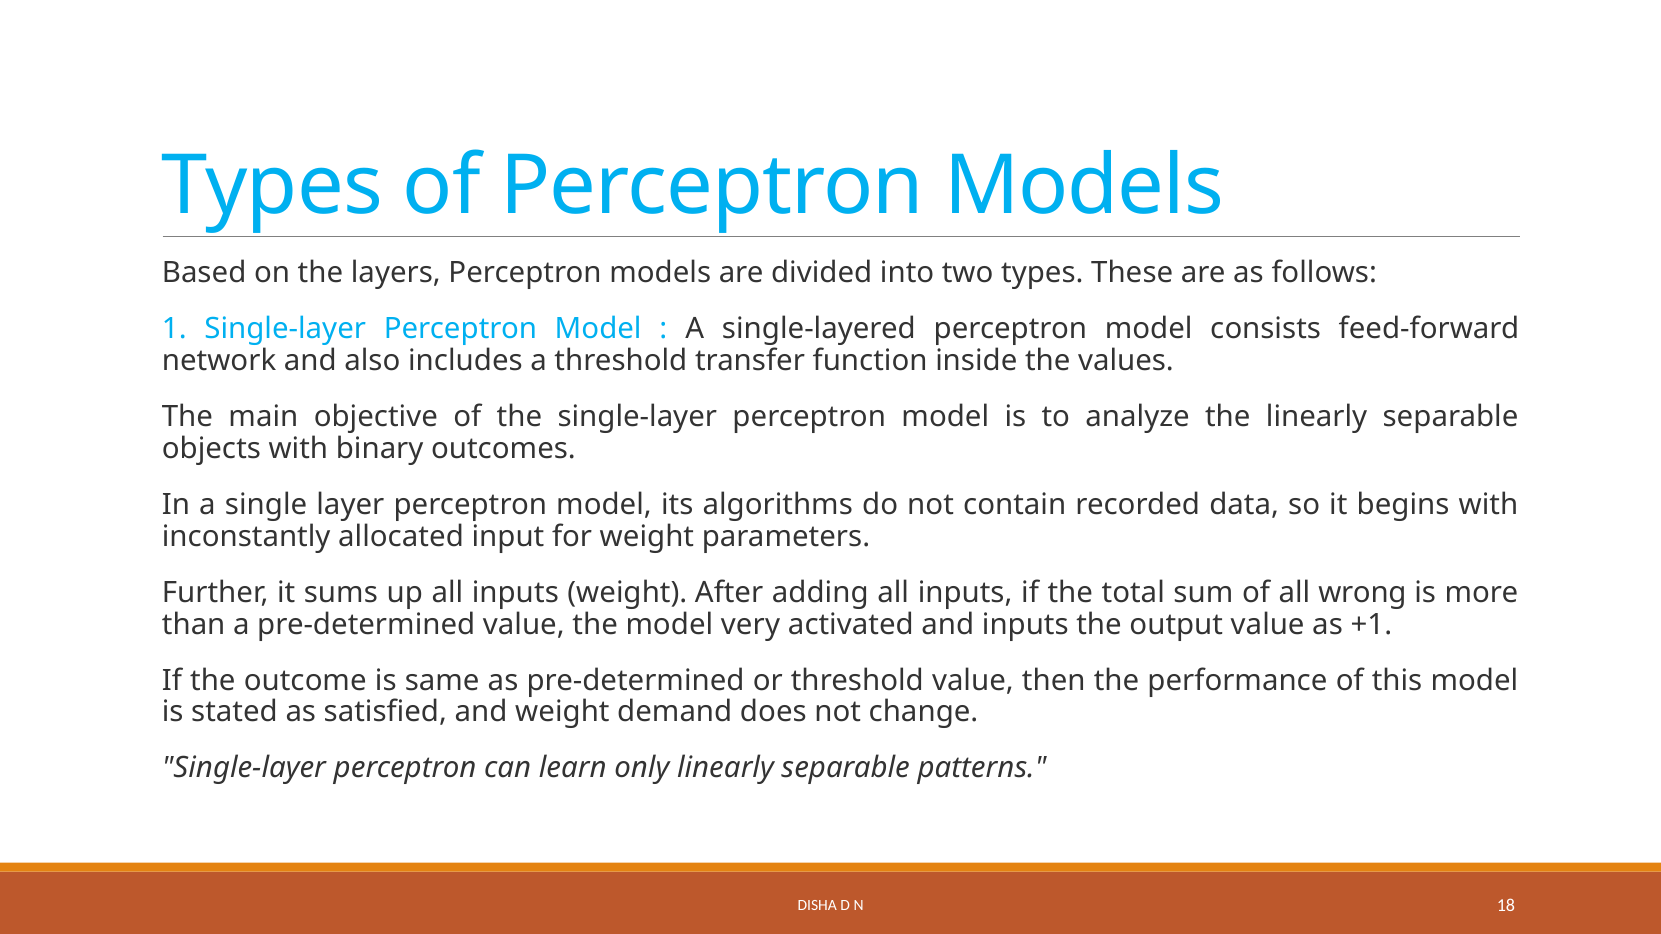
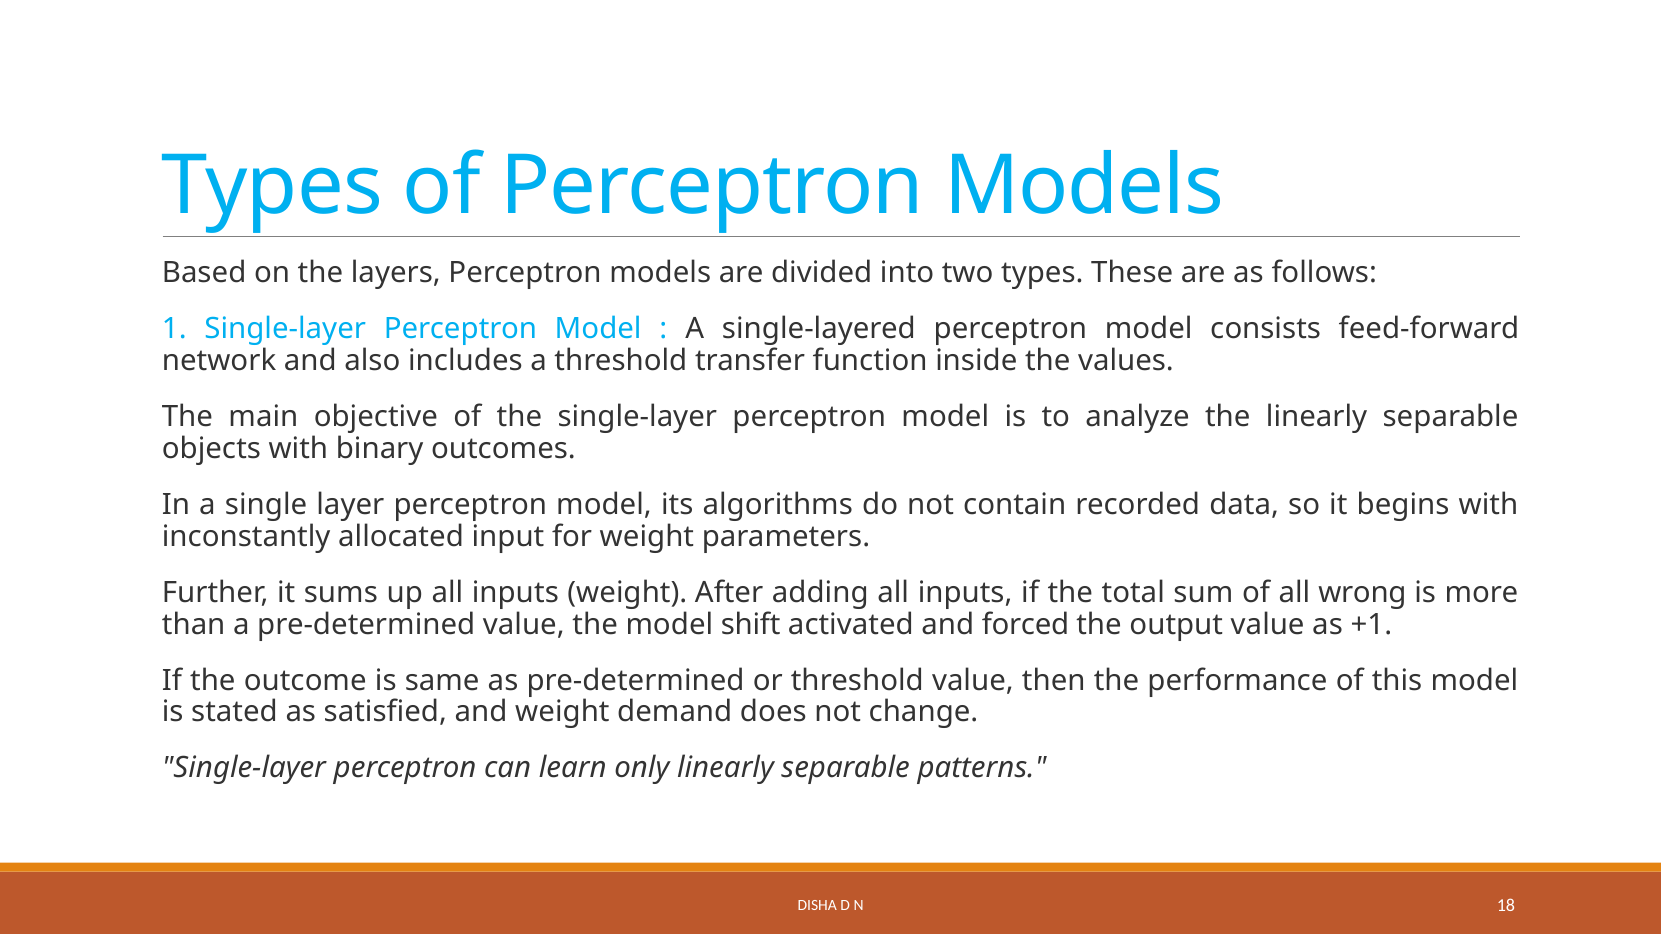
very: very -> shift
and inputs: inputs -> forced
